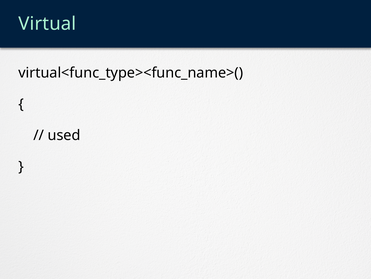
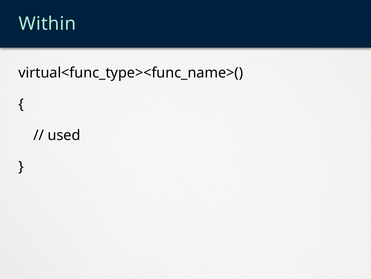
Virtual: Virtual -> Within
